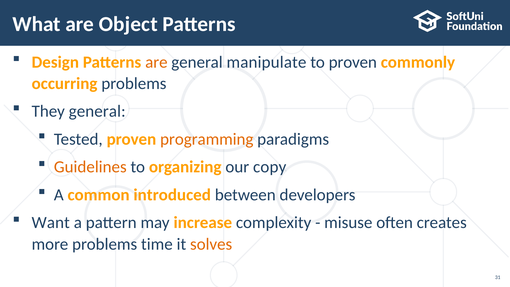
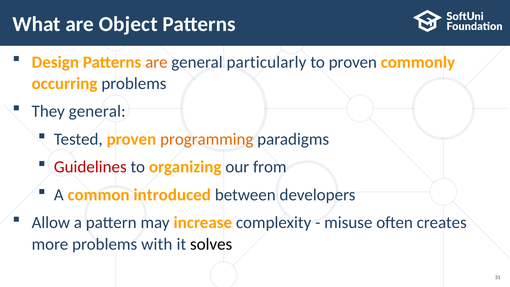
manipulate: manipulate -> particularly
Guidelines colour: orange -> red
copy: copy -> from
Want: Want -> Allow
time: time -> with
solves colour: orange -> black
